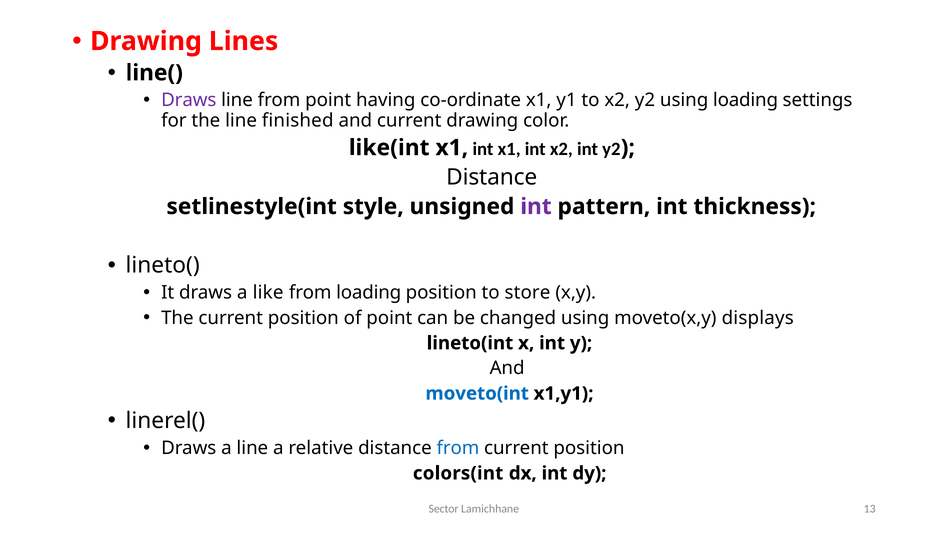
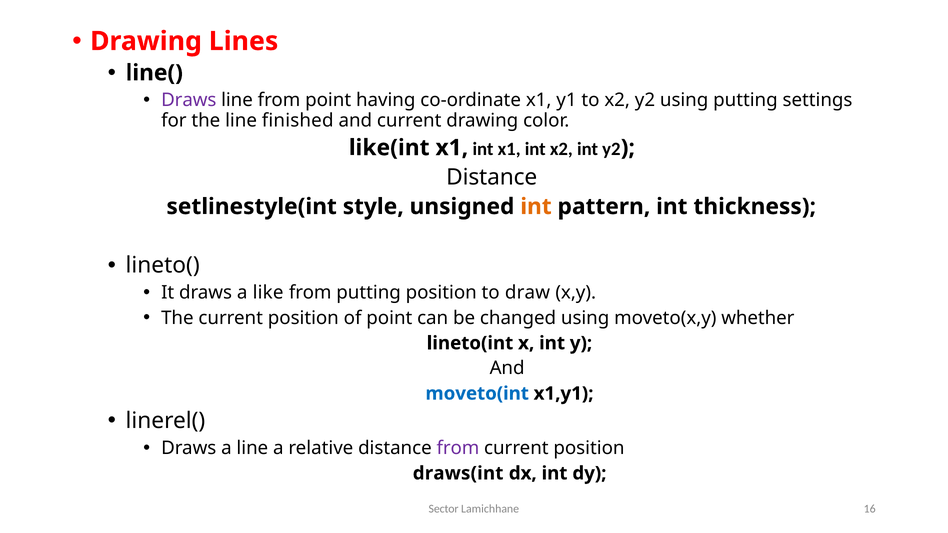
using loading: loading -> putting
int at (536, 207) colour: purple -> orange
from loading: loading -> putting
store: store -> draw
displays: displays -> whether
from at (458, 448) colour: blue -> purple
colors(int: colors(int -> draws(int
13: 13 -> 16
